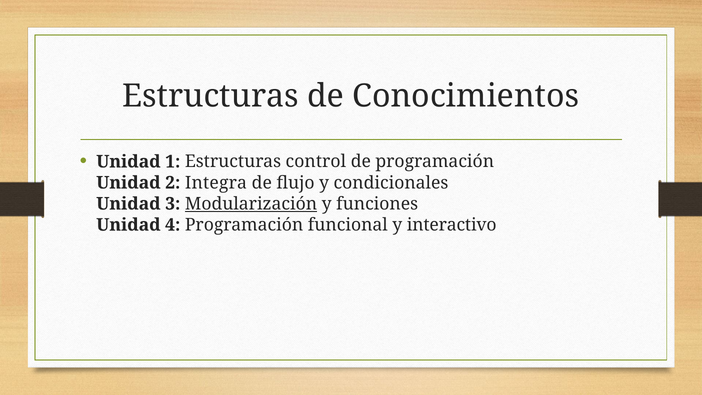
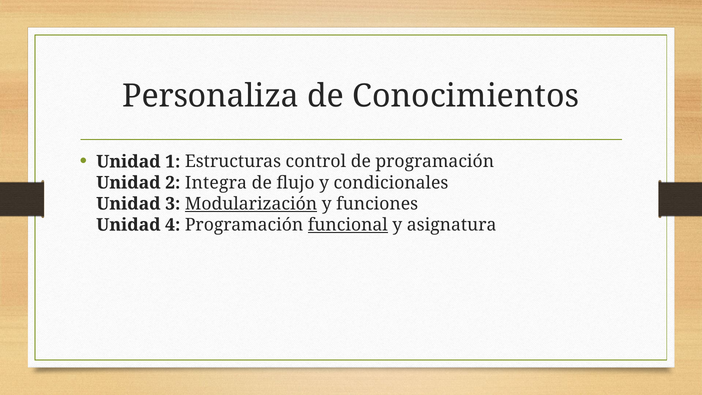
Estructuras at (211, 96): Estructuras -> Personaliza
funcional underline: none -> present
interactivo: interactivo -> asignatura
